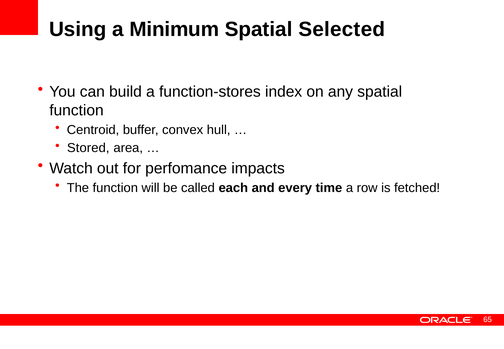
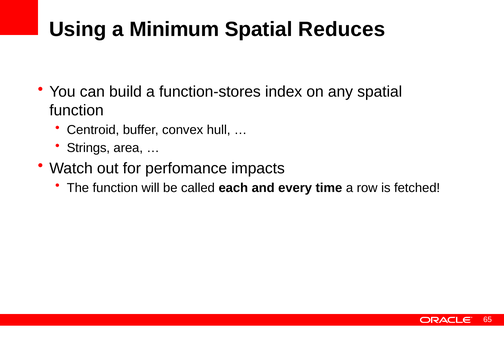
Selected: Selected -> Reduces
Stored: Stored -> Strings
